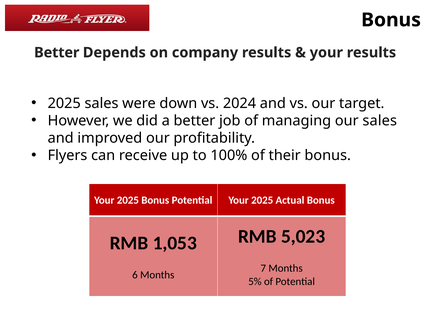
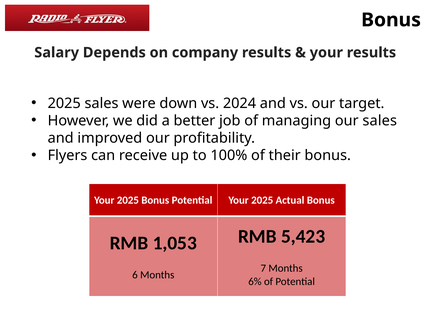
Better at (57, 53): Better -> Salary
5,023: 5,023 -> 5,423
5%: 5% -> 6%
